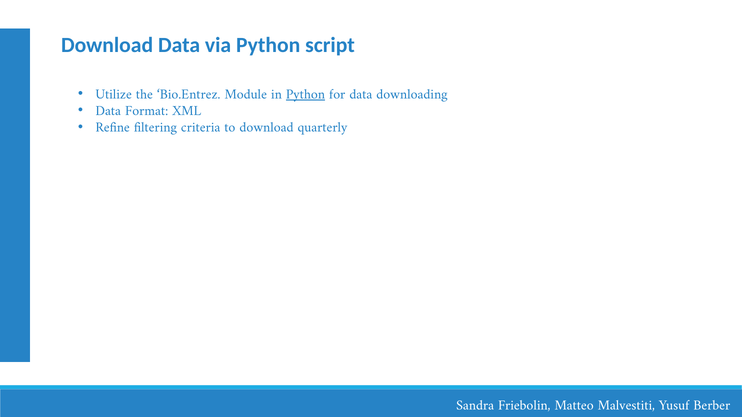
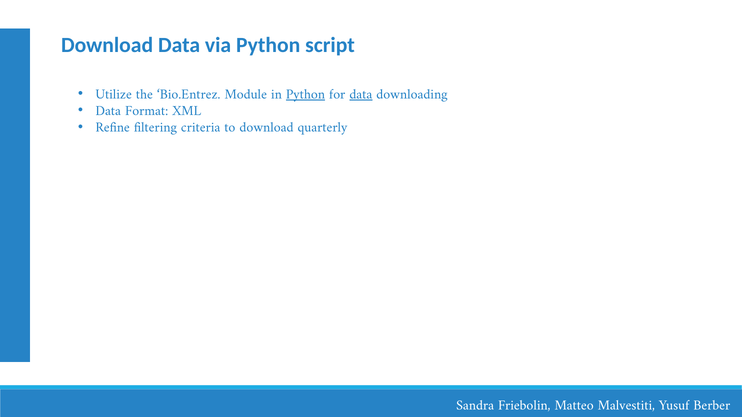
data at (361, 94) underline: none -> present
